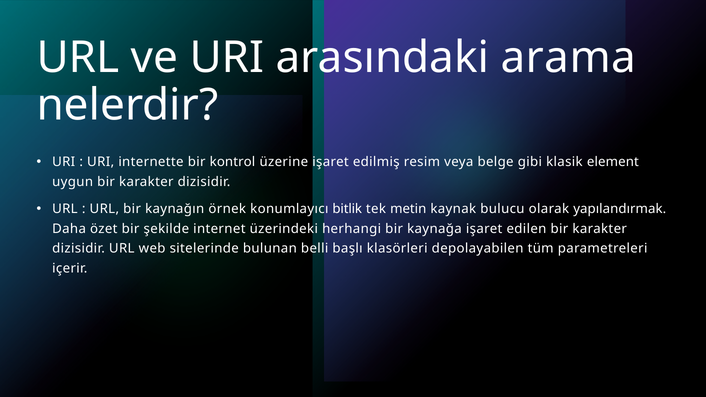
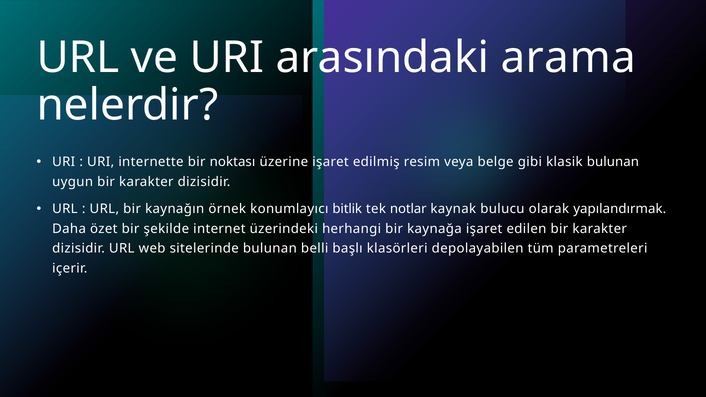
kontrol: kontrol -> noktası
klasik element: element -> bulunan
metin: metin -> notlar
